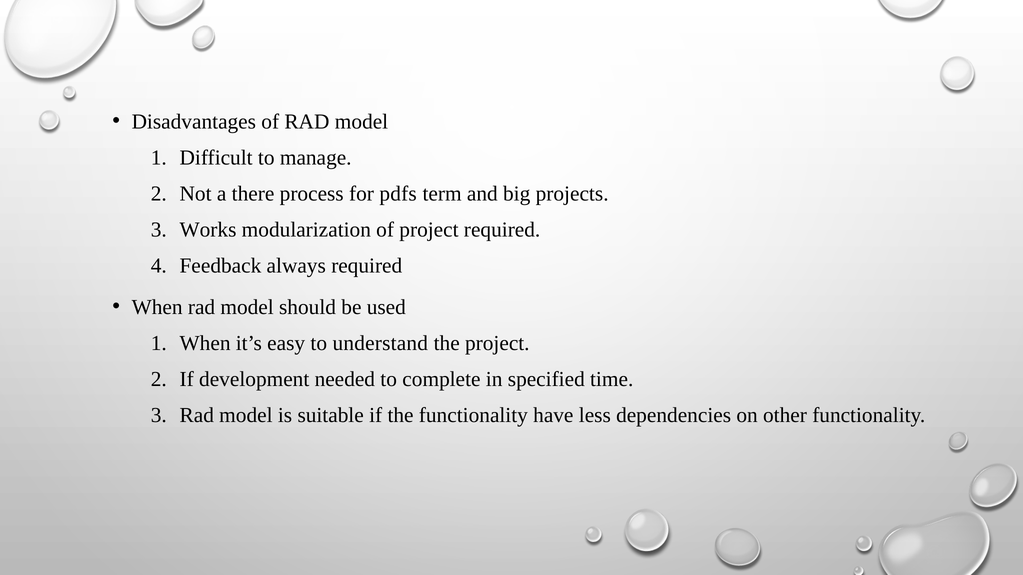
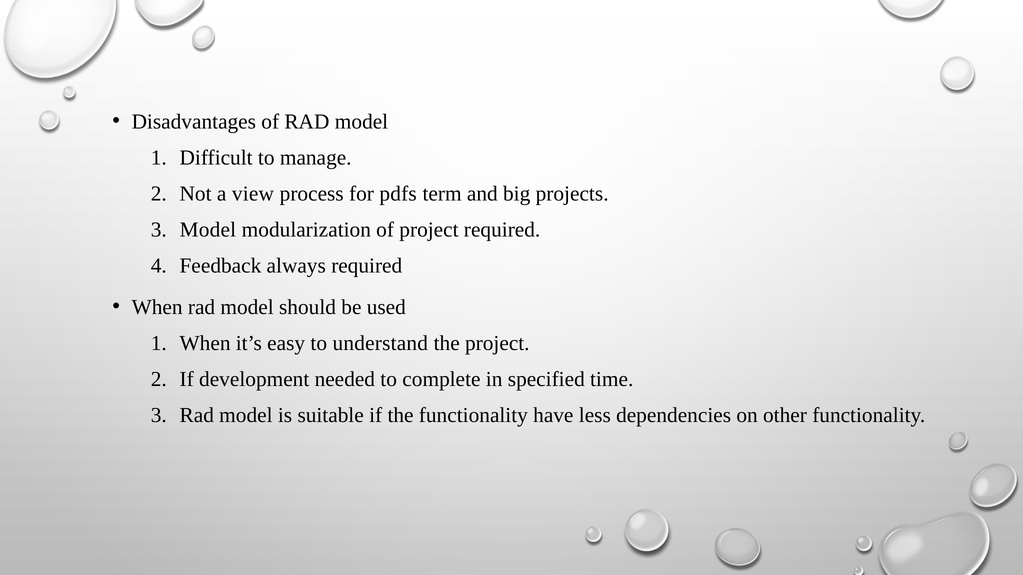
there: there -> view
Works at (208, 230): Works -> Model
